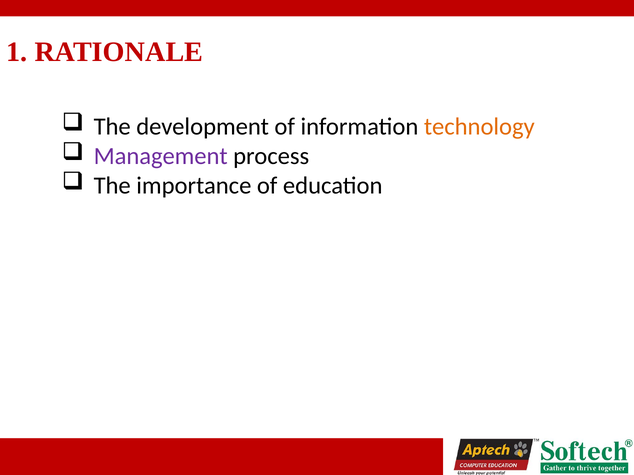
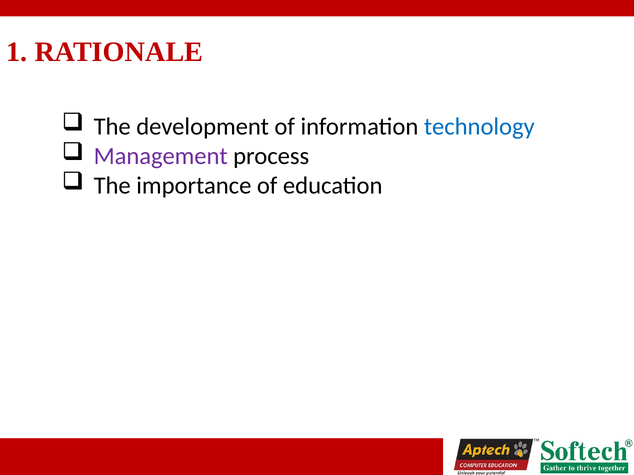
technology colour: orange -> blue
